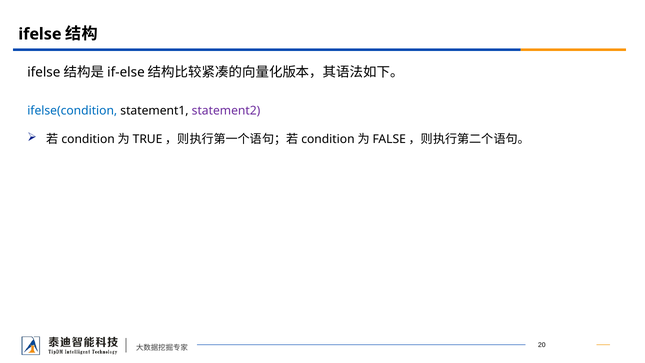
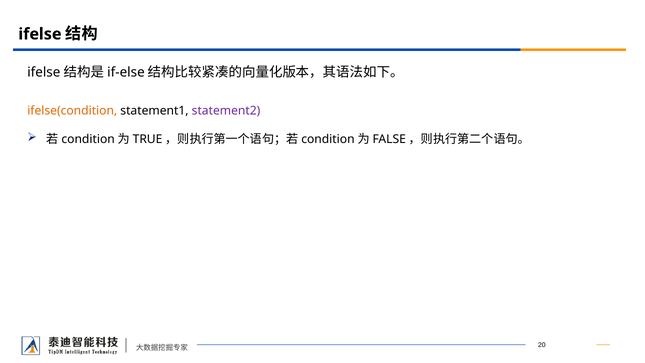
ifelse(condition colour: blue -> orange
